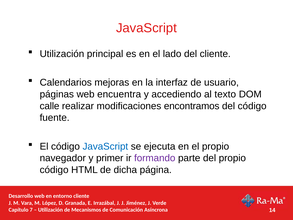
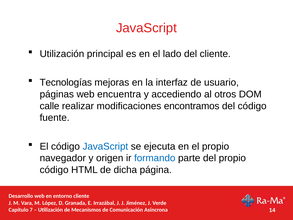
Calendarios: Calendarios -> Tecnologías
texto: texto -> otros
primer: primer -> origen
formando colour: purple -> blue
